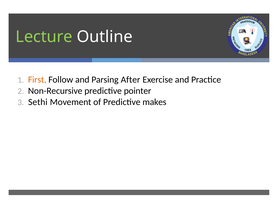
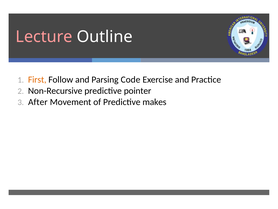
Lecture colour: light green -> pink
After: After -> Code
Sethi: Sethi -> After
